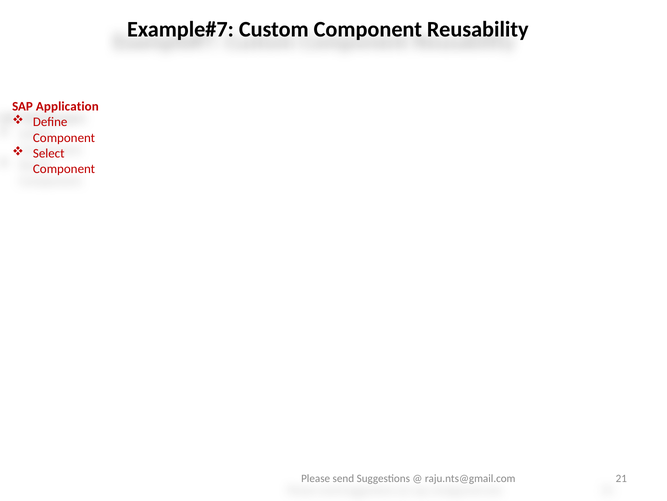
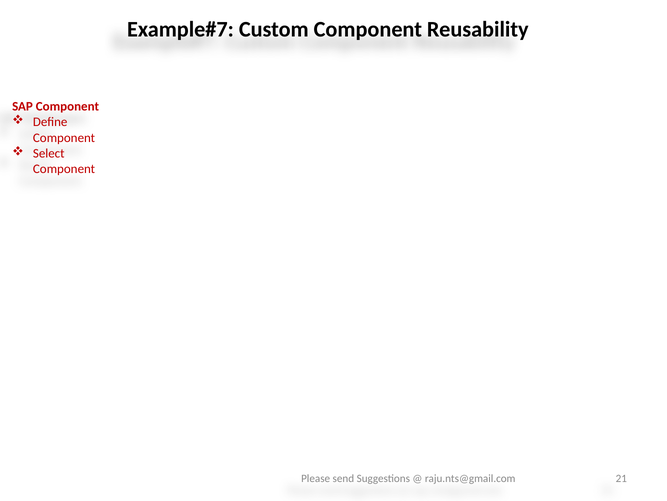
SAP Application: Application -> Component
